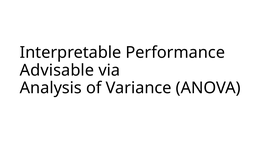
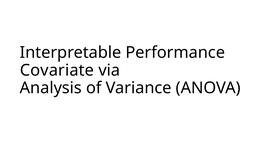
Advisable: Advisable -> Covariate
